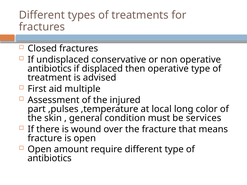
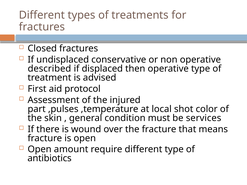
antibiotics at (50, 69): antibiotics -> described
multiple: multiple -> protocol
long: long -> shot
